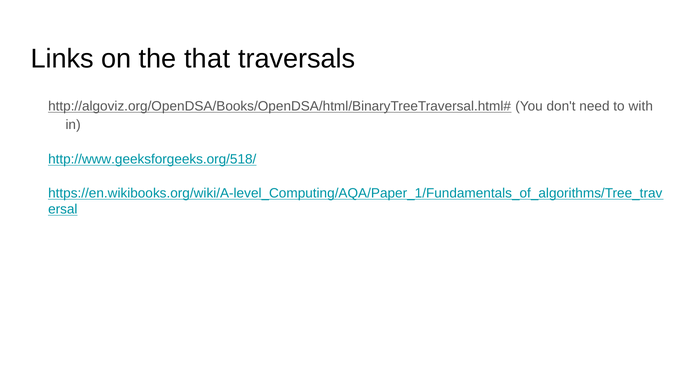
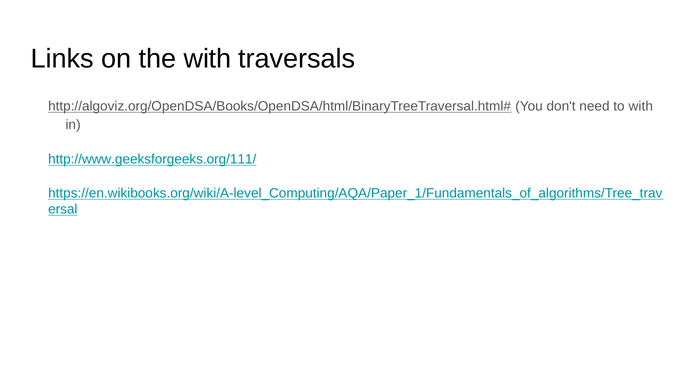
the that: that -> with
http://www.geeksforgeeks.org/518/: http://www.geeksforgeeks.org/518/ -> http://www.geeksforgeeks.org/111/
